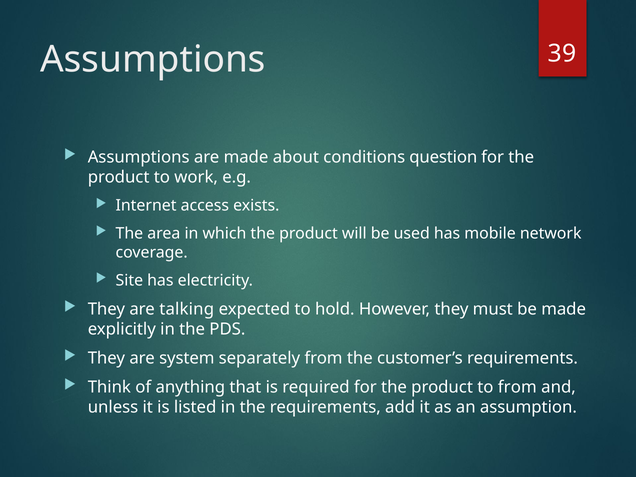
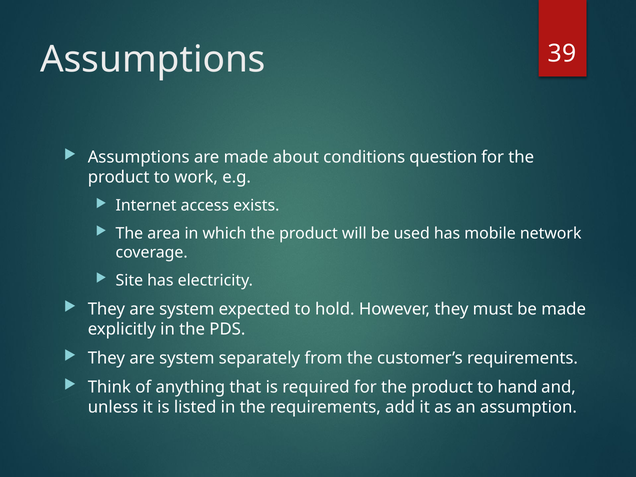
talking at (187, 309): talking -> system
to from: from -> hand
